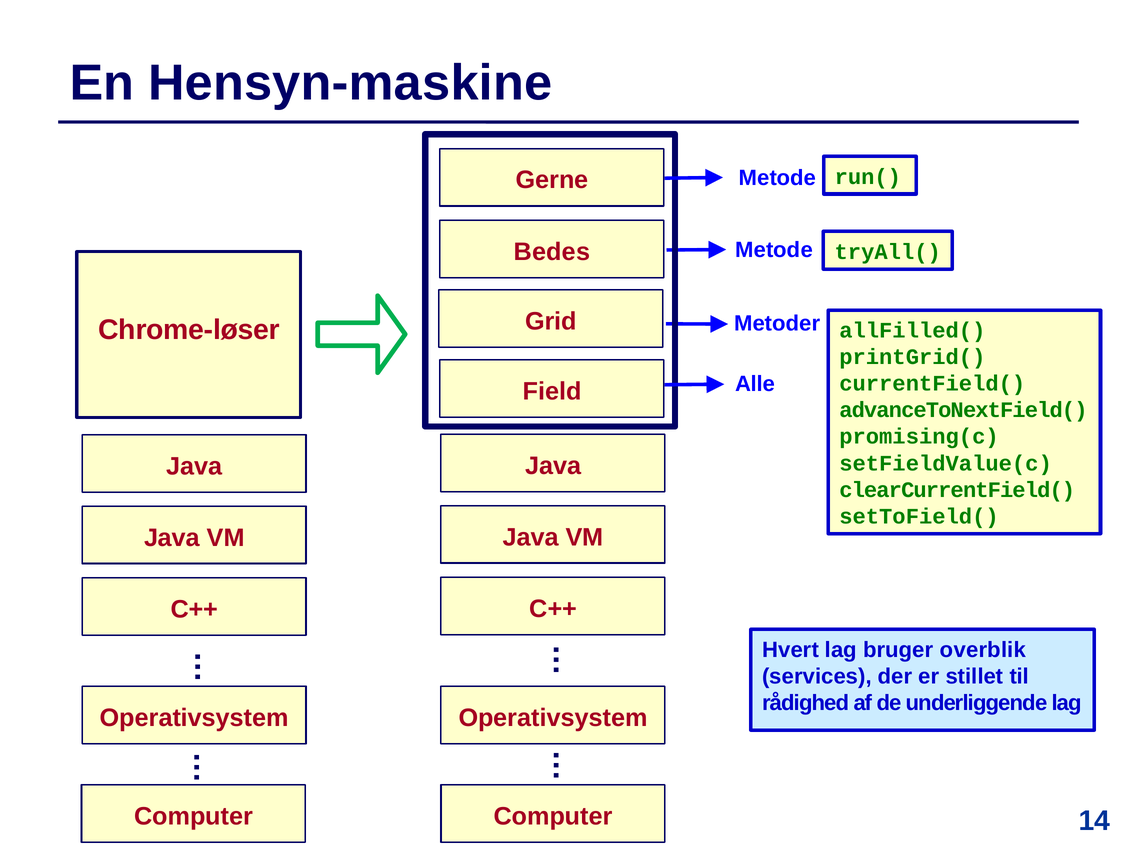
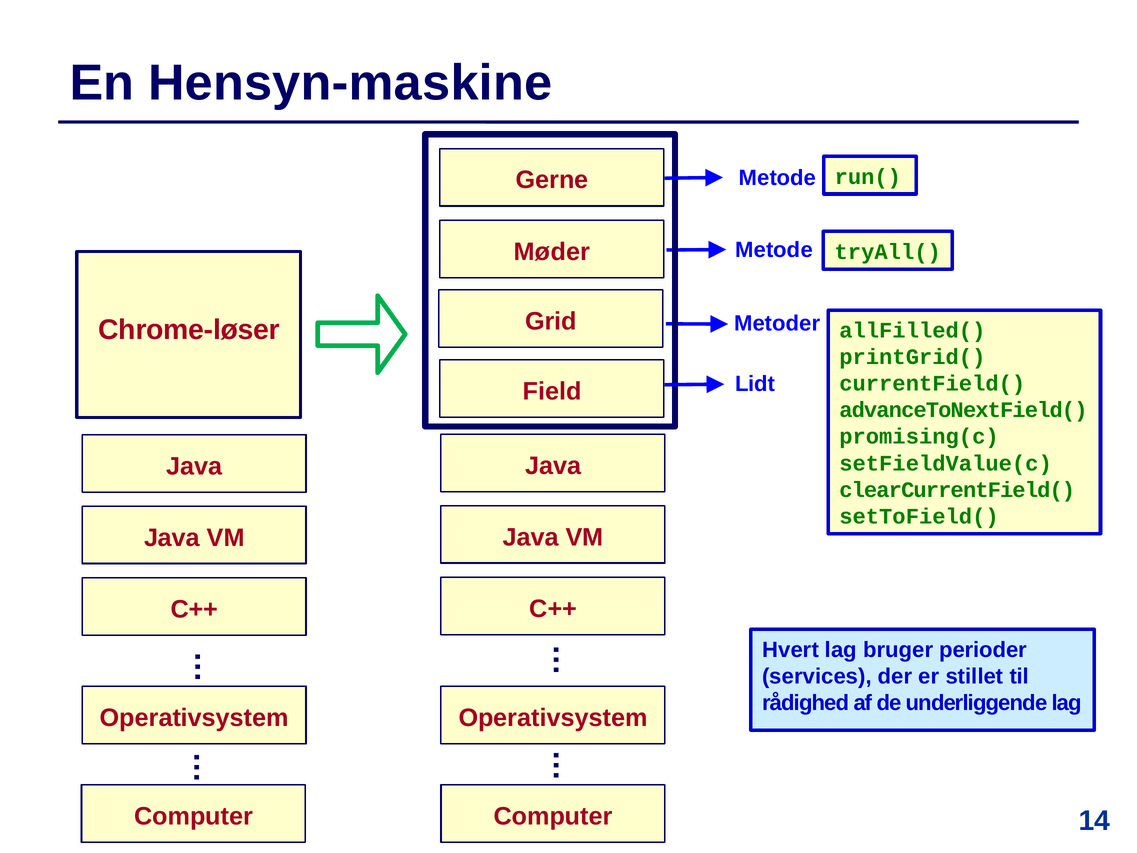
Bedes: Bedes -> Møder
Alle: Alle -> Lidt
overblik: overblik -> perioder
